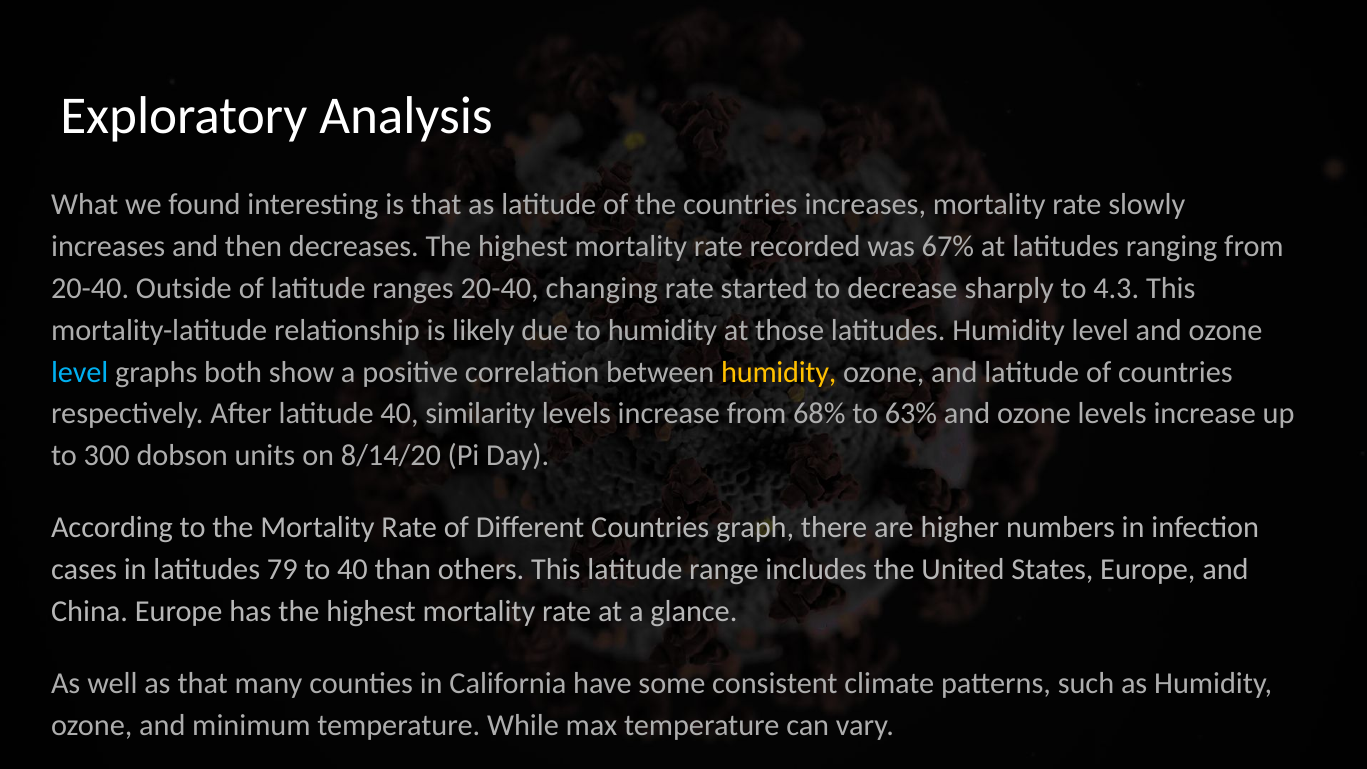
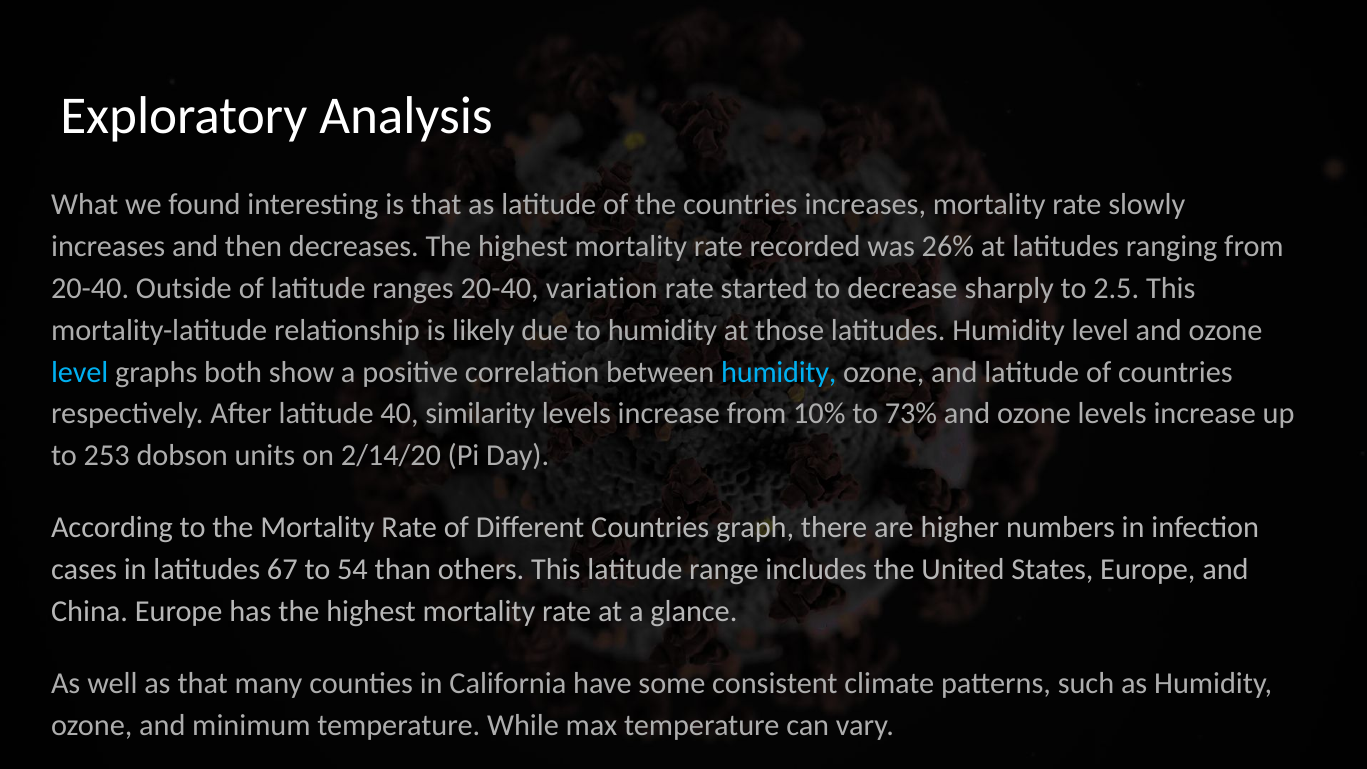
67%: 67% -> 26%
changing: changing -> variation
4.3: 4.3 -> 2.5
humidity at (779, 372) colour: yellow -> light blue
68%: 68% -> 10%
63%: 63% -> 73%
300: 300 -> 253
8/14/20: 8/14/20 -> 2/14/20
79: 79 -> 67
to 40: 40 -> 54
